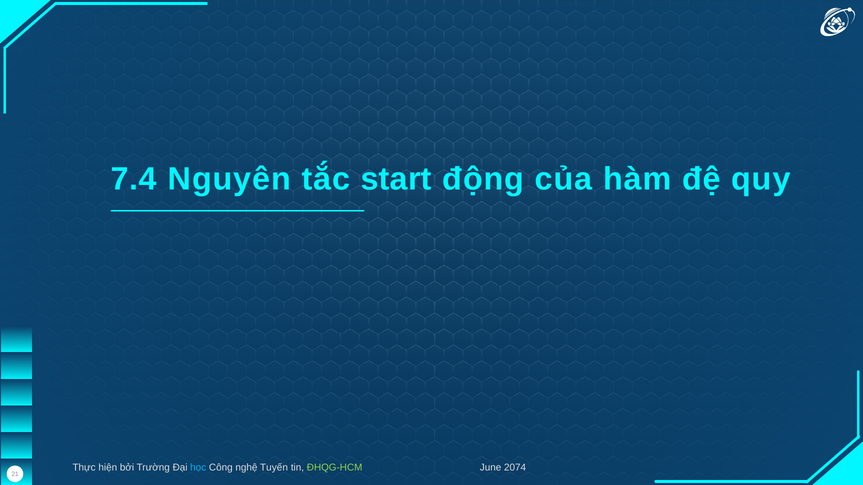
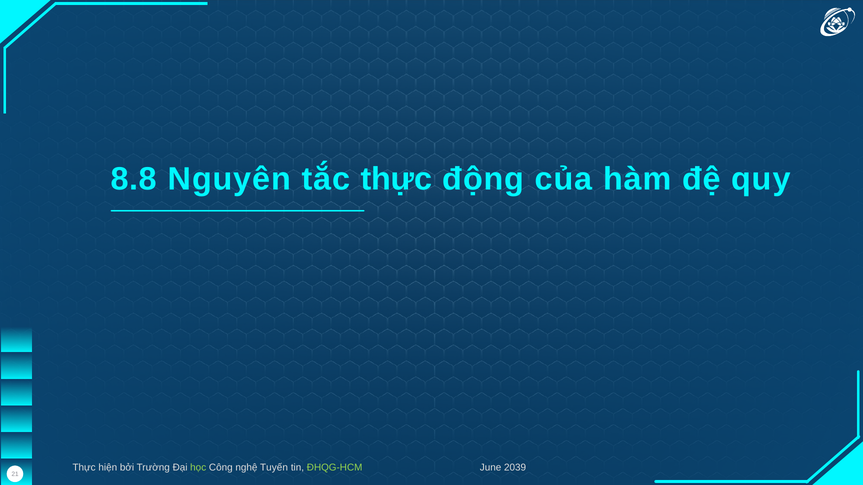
7.4: 7.4 -> 8.8
tắc start: start -> thực
học colour: light blue -> light green
2074: 2074 -> 2039
